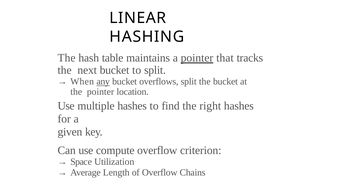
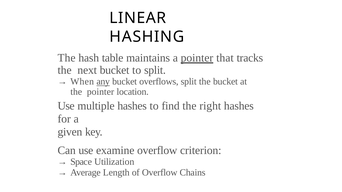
compute: compute -> examine
